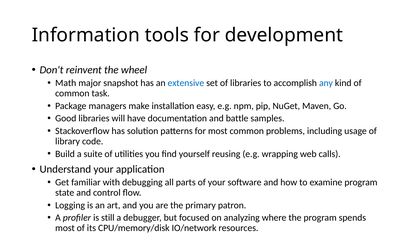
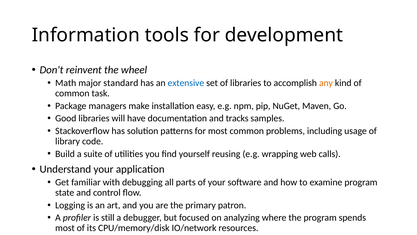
snapshot: snapshot -> standard
any colour: blue -> orange
battle: battle -> tracks
